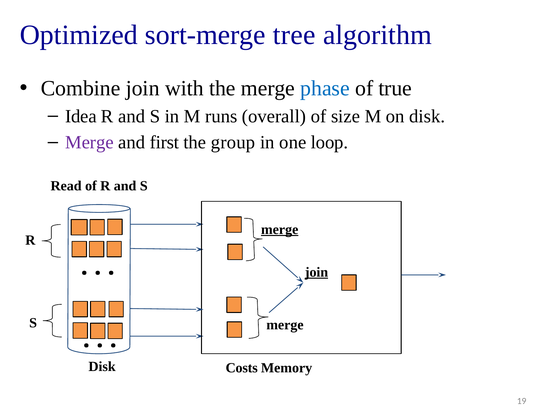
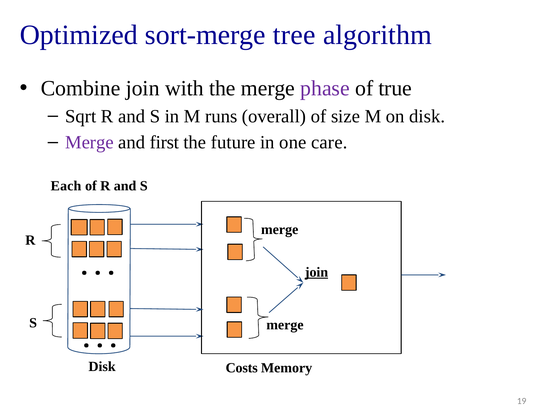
phase colour: blue -> purple
Idea: Idea -> Sqrt
group: group -> future
loop: loop -> care
Read: Read -> Each
merge at (280, 230) underline: present -> none
